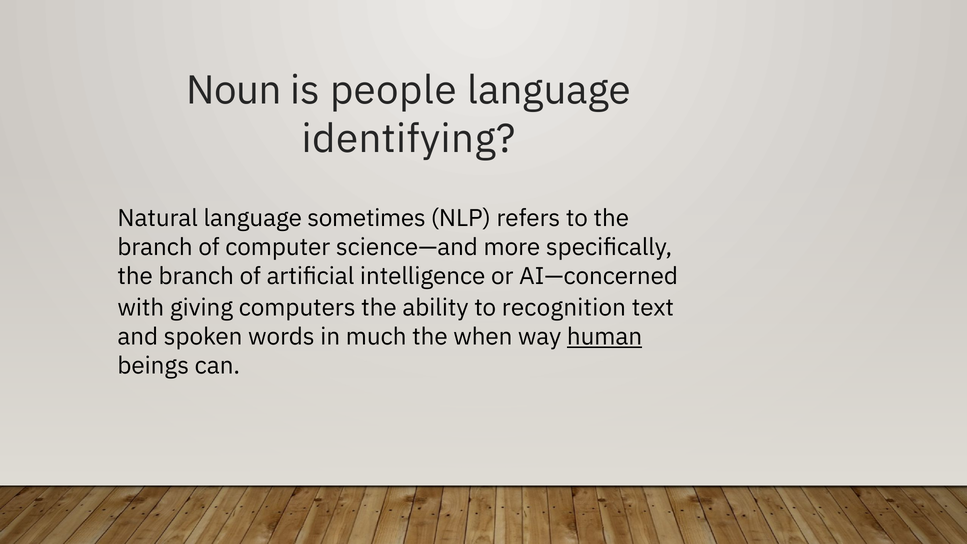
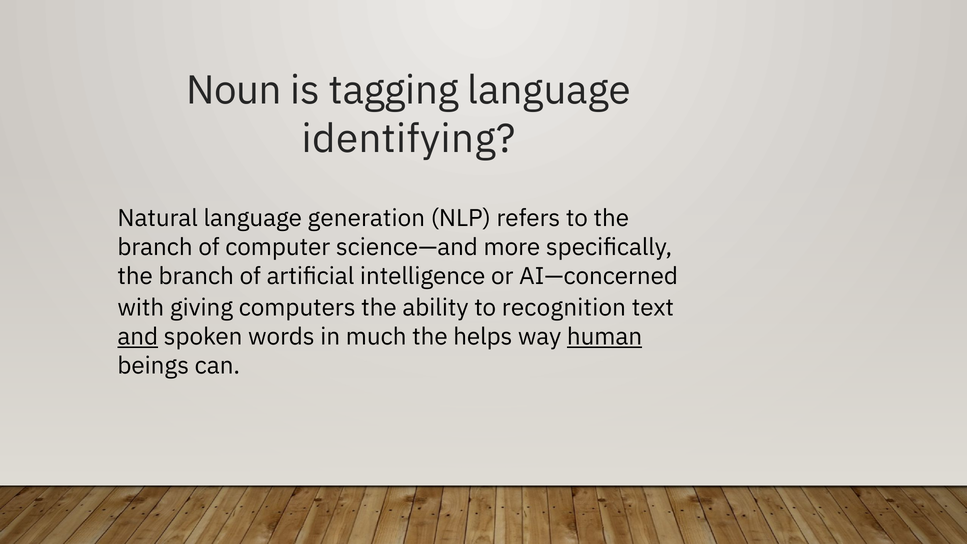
people: people -> tagging
sometimes: sometimes -> generation
and underline: none -> present
when: when -> helps
